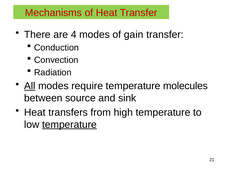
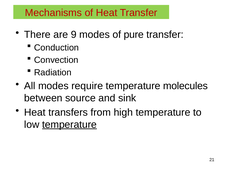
4: 4 -> 9
gain: gain -> pure
All underline: present -> none
